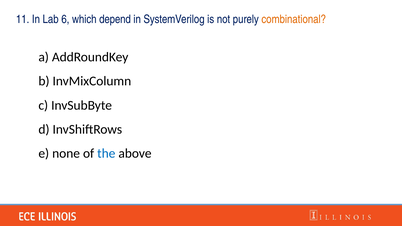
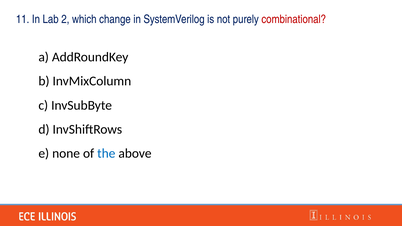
6: 6 -> 2
depend: depend -> change
combinational colour: orange -> red
